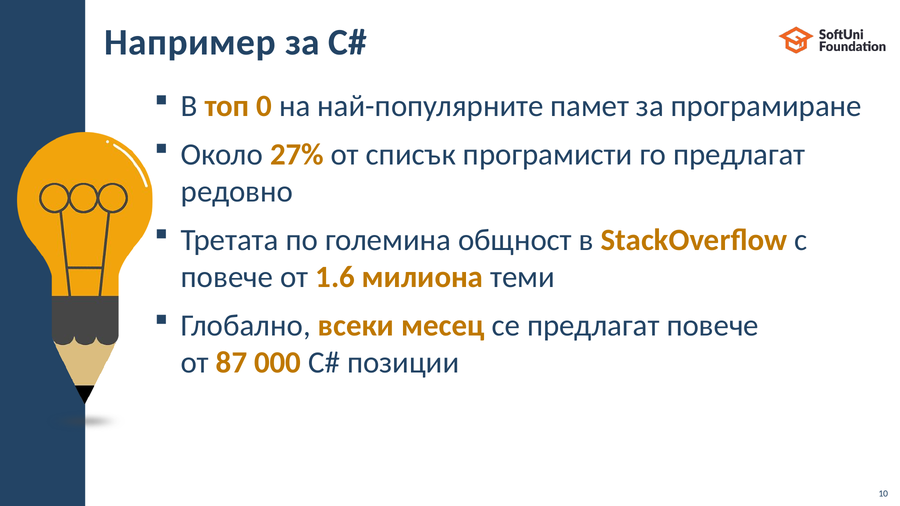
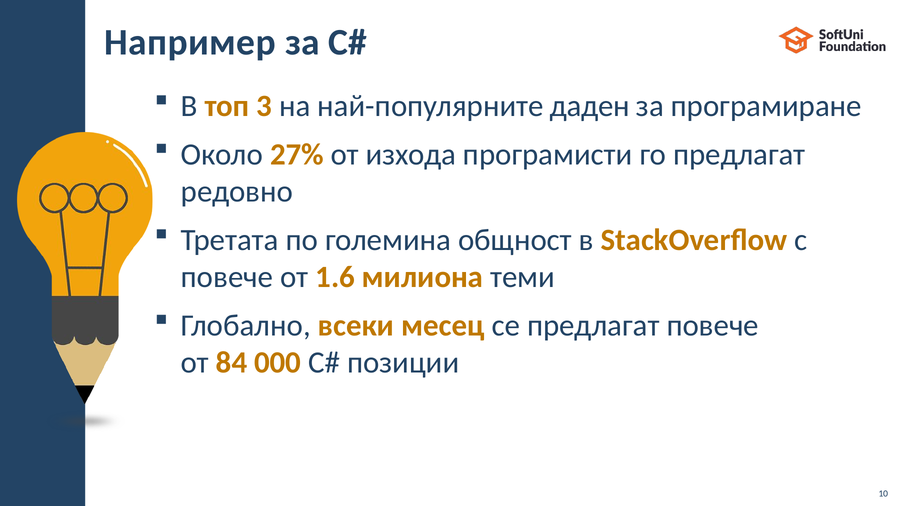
0: 0 -> 3
памет: памет -> даден
списък: списък -> изхода
87: 87 -> 84
